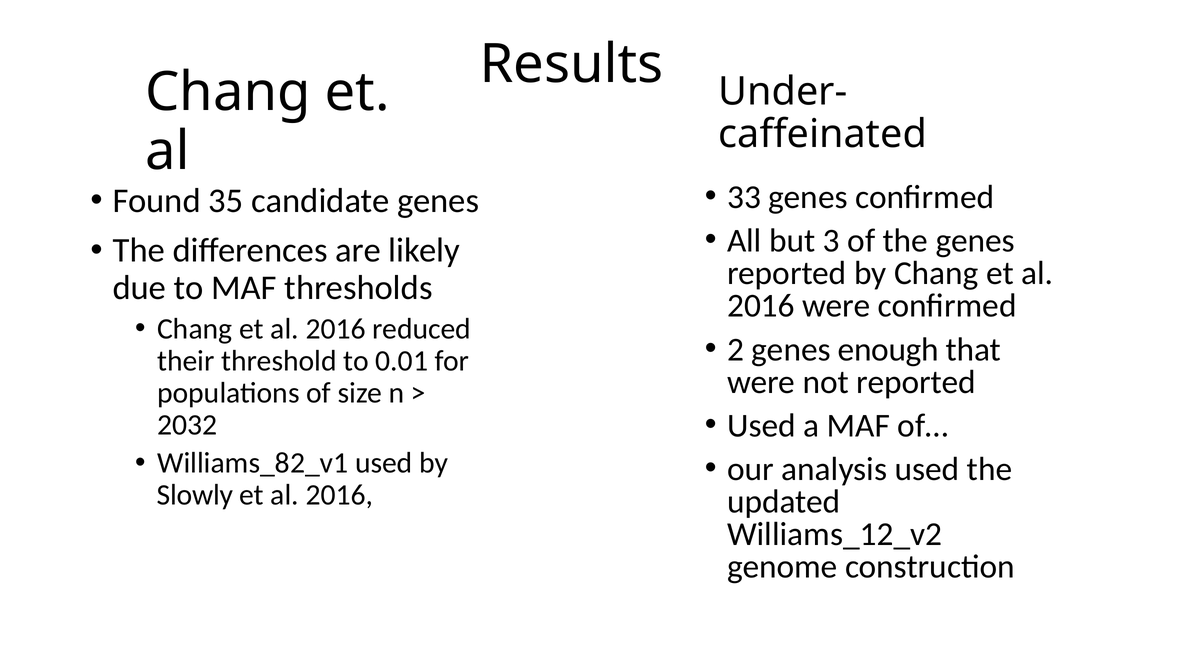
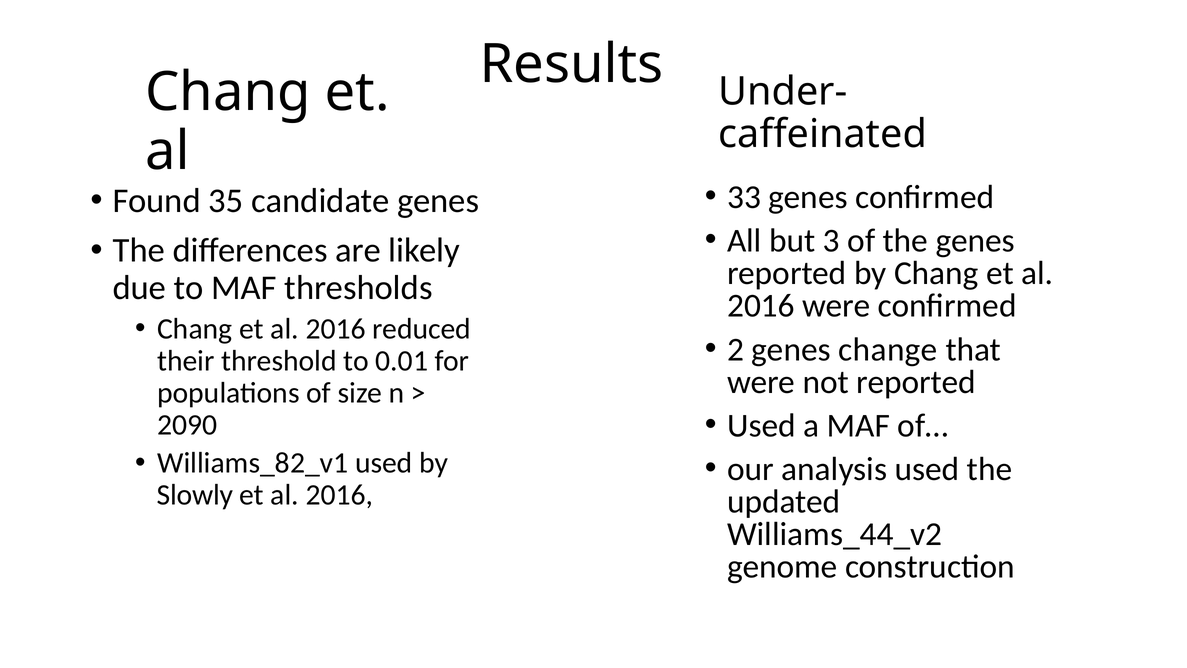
enough: enough -> change
2032: 2032 -> 2090
Williams_12_v2: Williams_12_v2 -> Williams_44_v2
